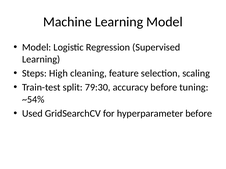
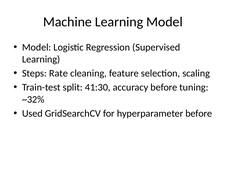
High: High -> Rate
79:30: 79:30 -> 41:30
~54%: ~54% -> ~32%
